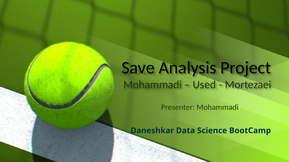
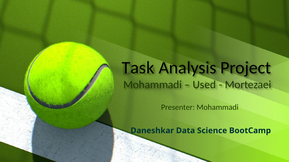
Save: Save -> Task
